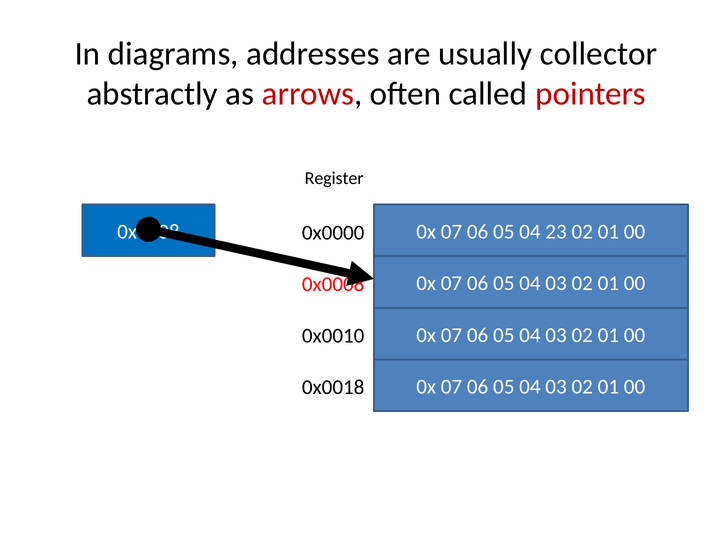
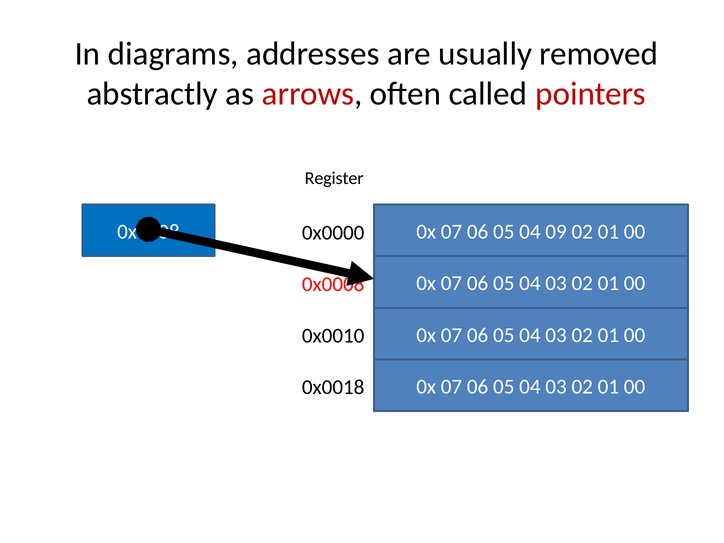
collector: collector -> removed
23: 23 -> 09
